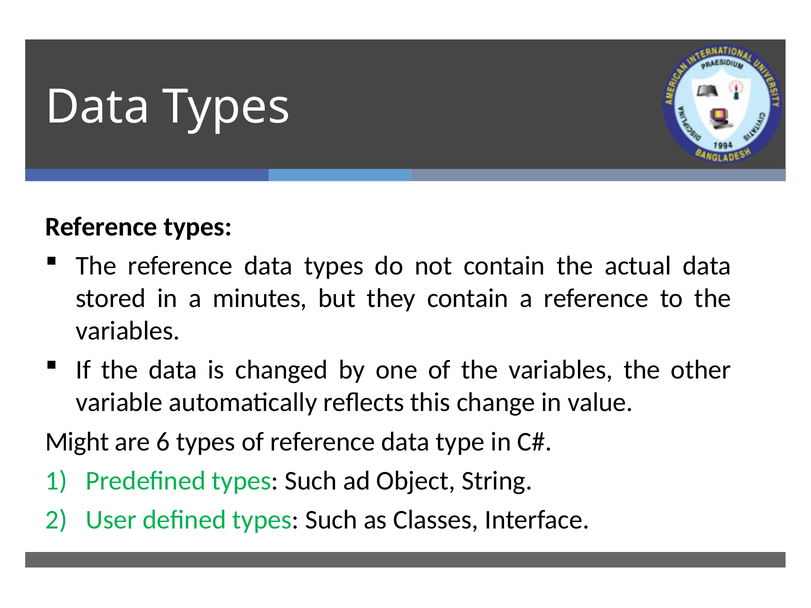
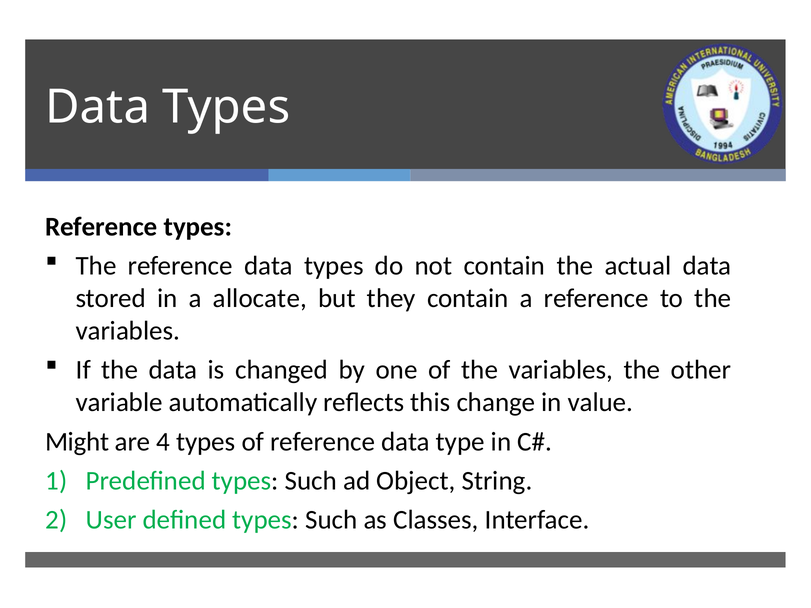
minutes: minutes -> allocate
6: 6 -> 4
